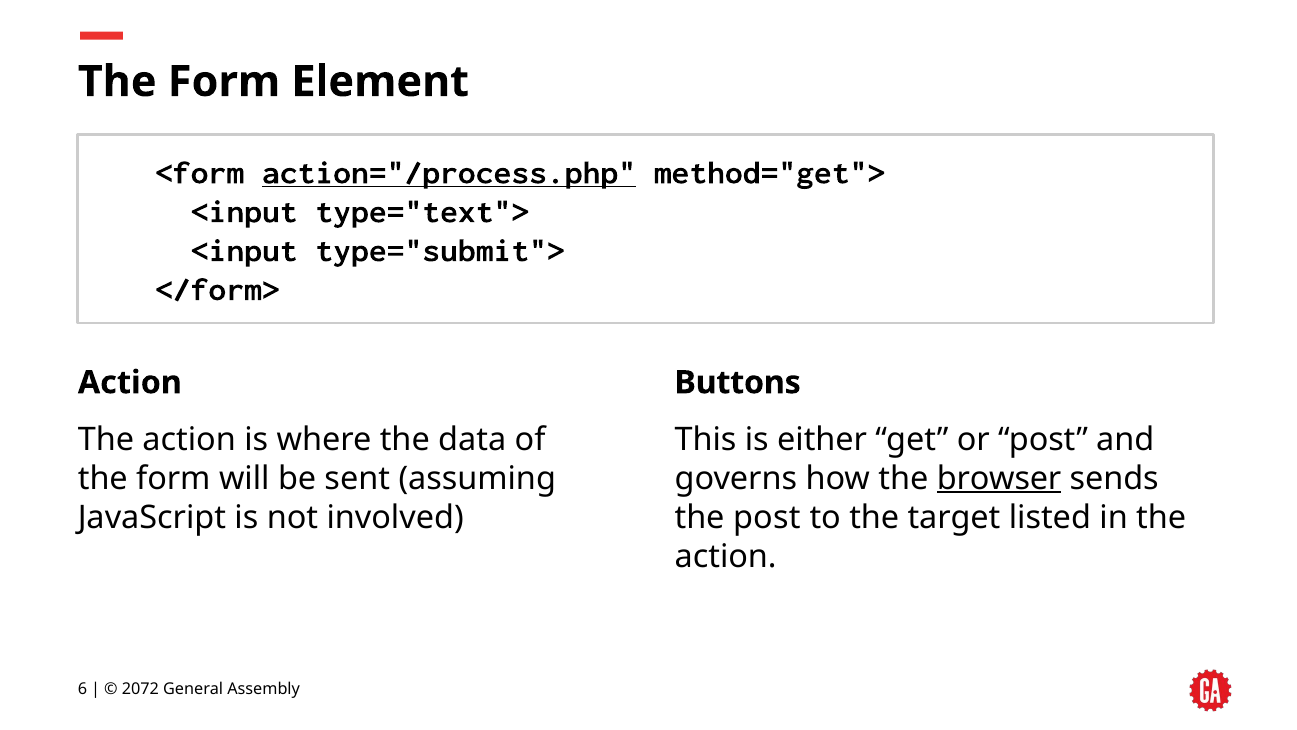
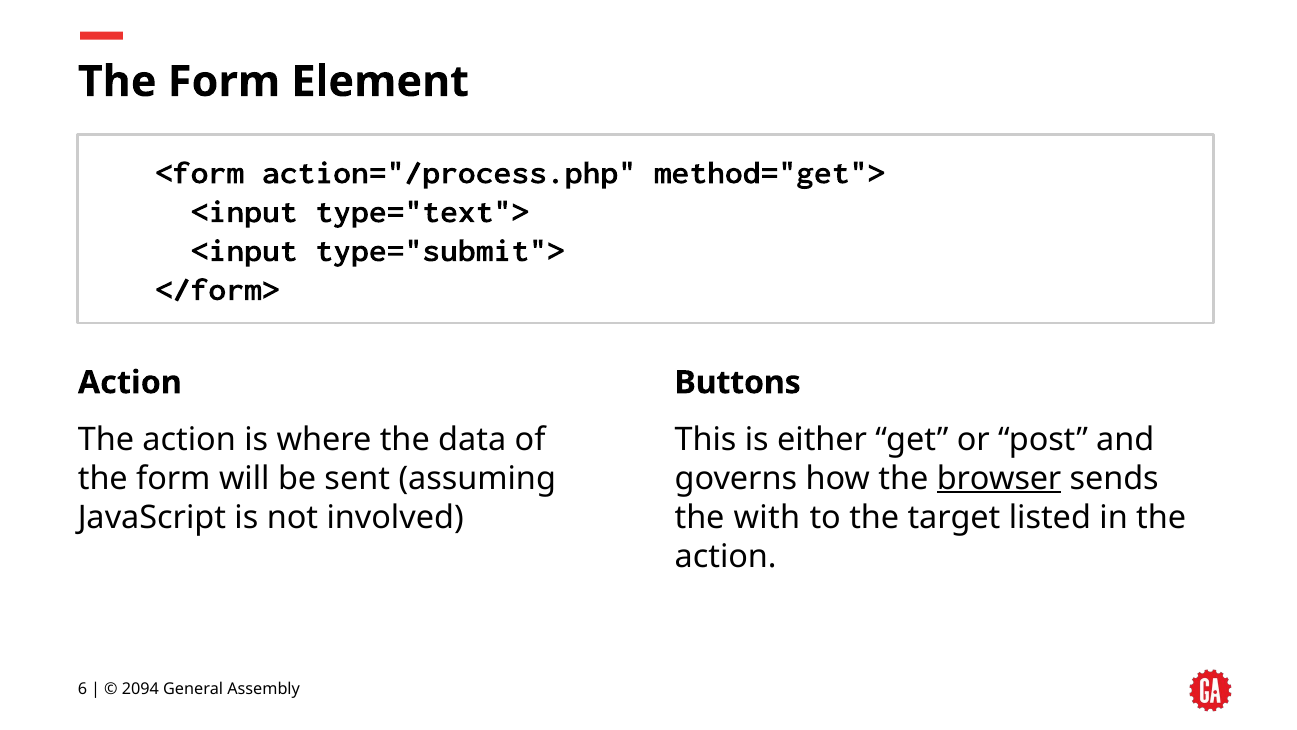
action="/process.php underline: present -> none
the post: post -> with
2072: 2072 -> 2094
